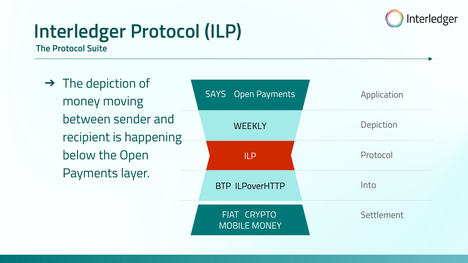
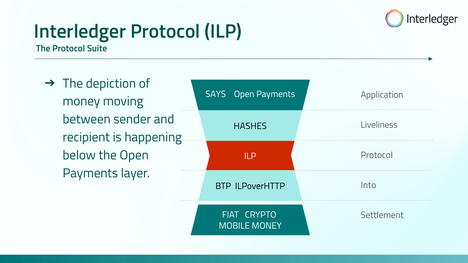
Depiction at (379, 125): Depiction -> Liveliness
WEEKLY: WEEKLY -> HASHES
